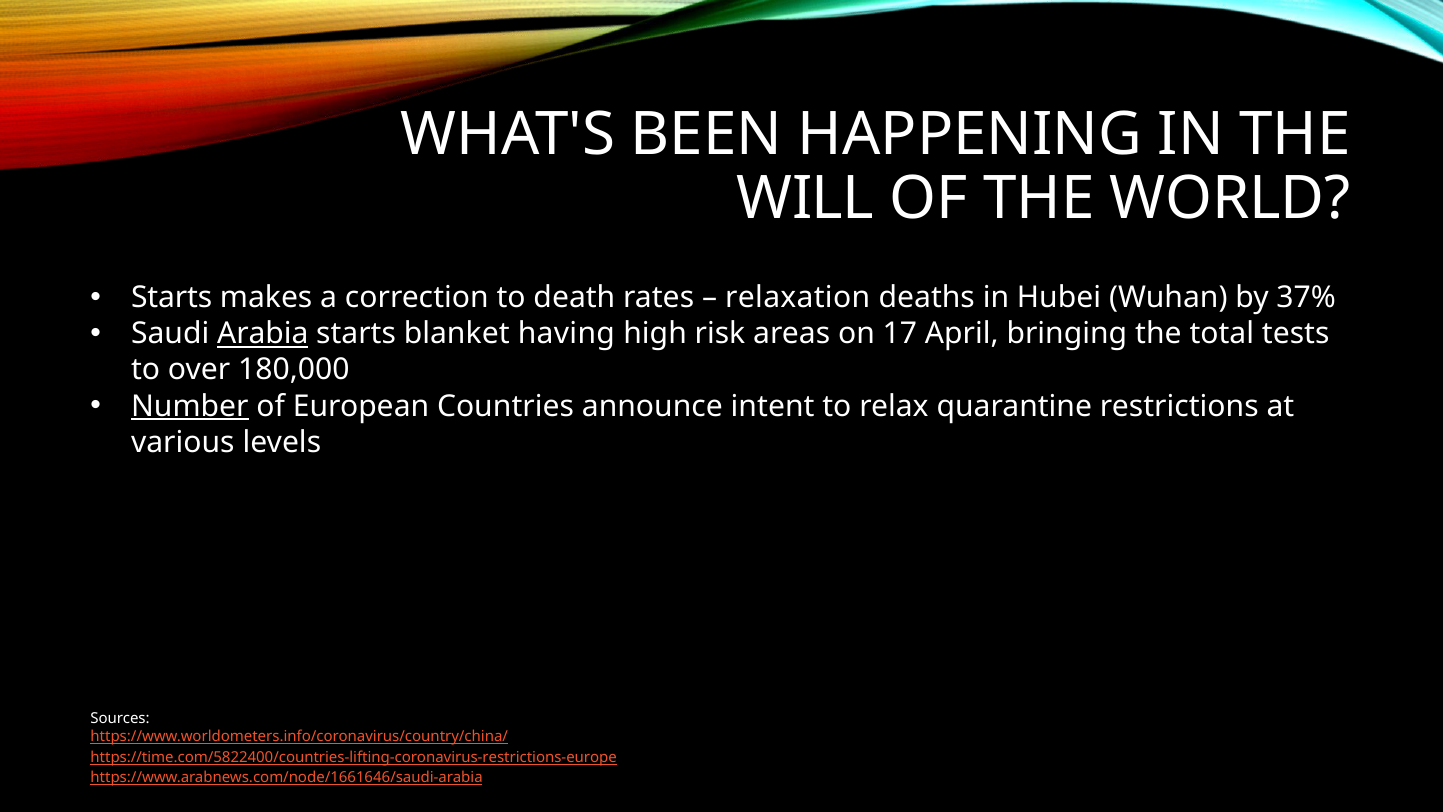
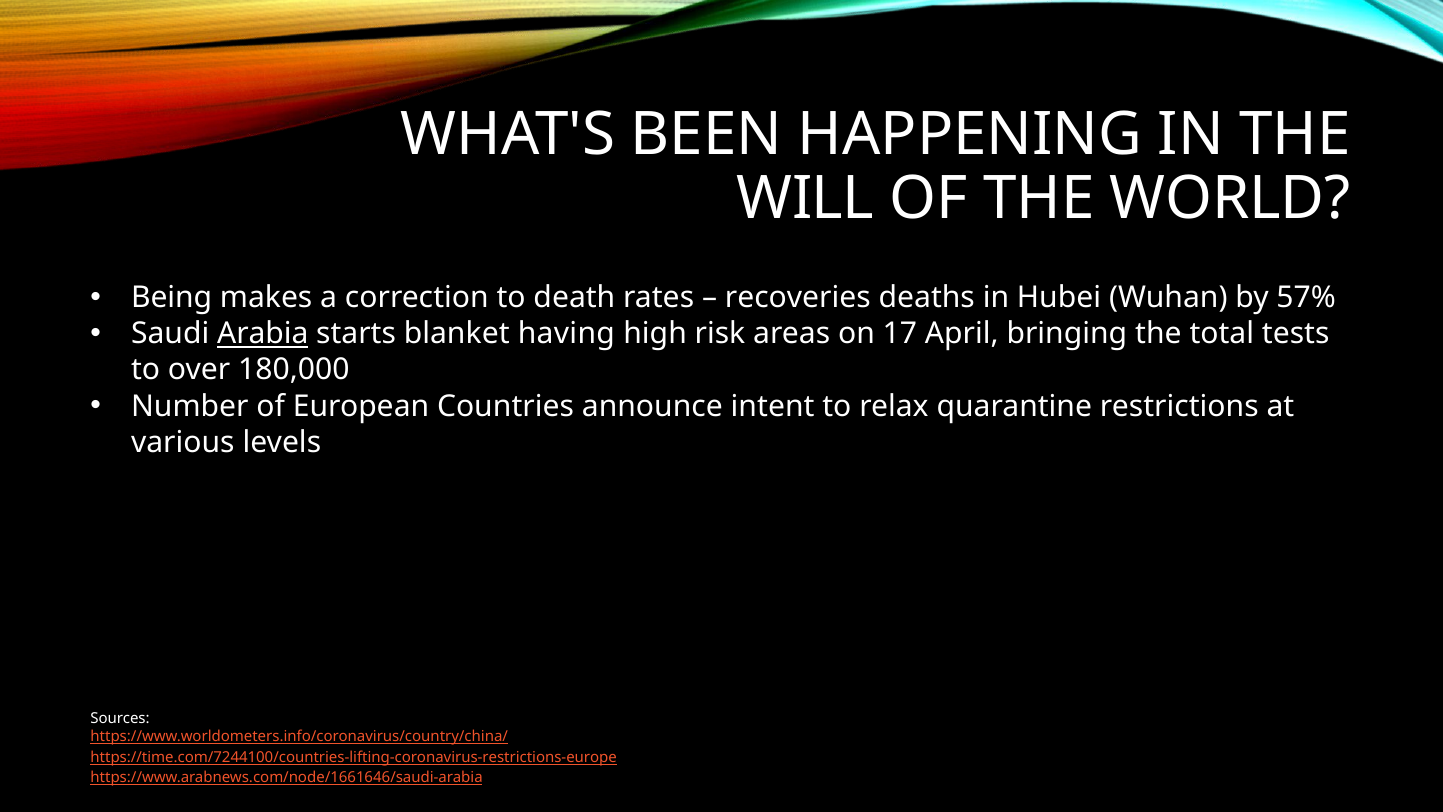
Starts at (172, 298): Starts -> Being
relaxation: relaxation -> recoveries
37%: 37% -> 57%
Number underline: present -> none
https://time.com/5822400/countries-lifting-coronavirus-restrictions-europe: https://time.com/5822400/countries-lifting-coronavirus-restrictions-europe -> https://time.com/7244100/countries-lifting-coronavirus-restrictions-europe
